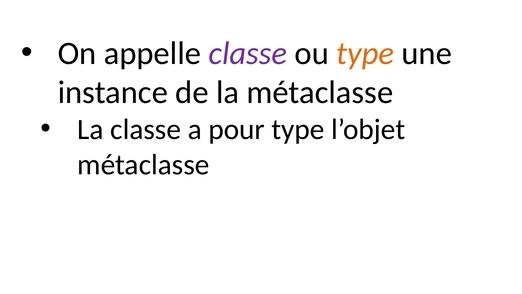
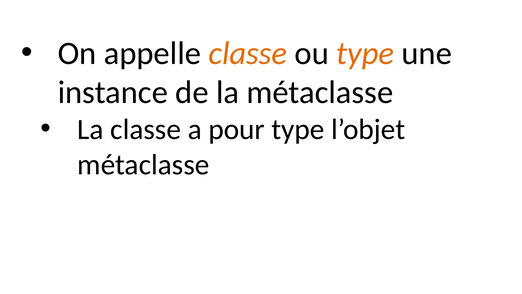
classe at (248, 53) colour: purple -> orange
